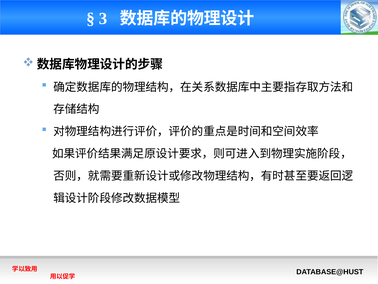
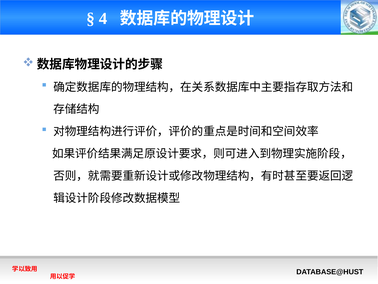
3: 3 -> 4
